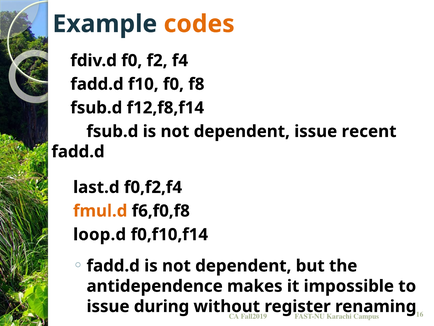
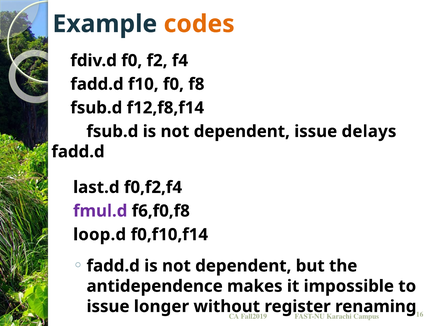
recent: recent -> delays
fmul.d colour: orange -> purple
during: during -> longer
